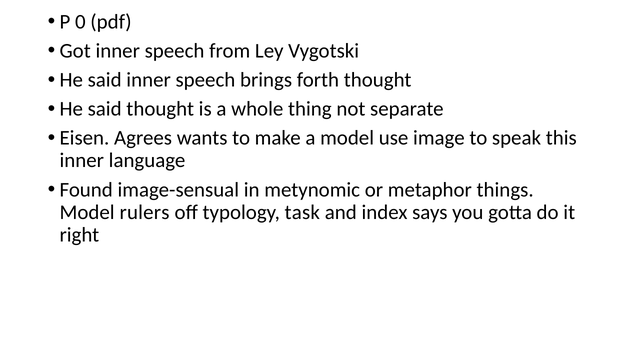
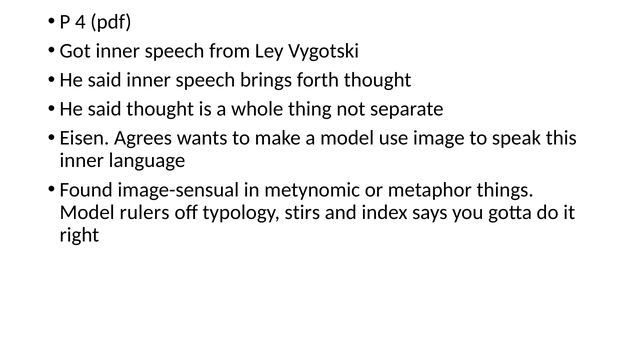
0: 0 -> 4
task: task -> stirs
